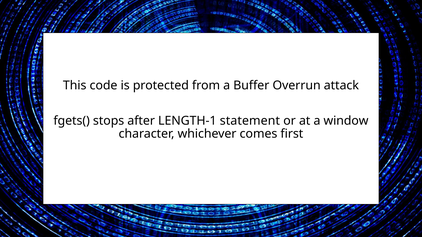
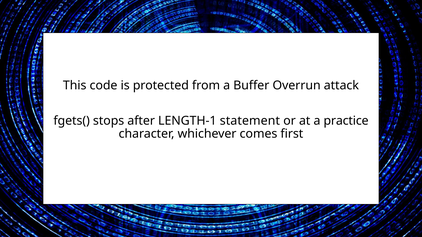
window: window -> practice
